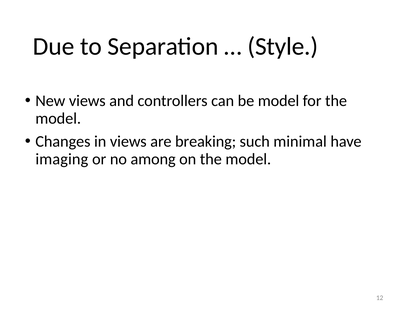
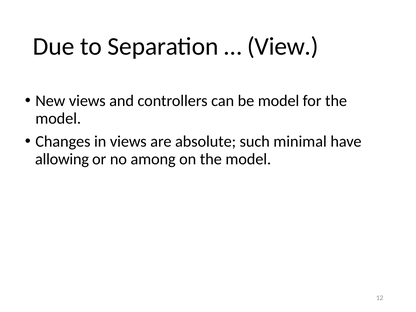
Style: Style -> View
breaking: breaking -> absolute
imaging: imaging -> allowing
